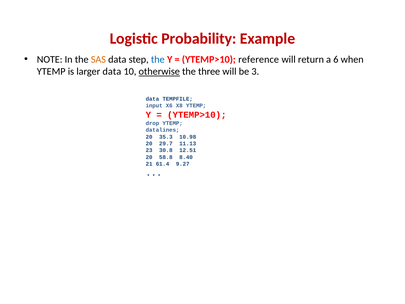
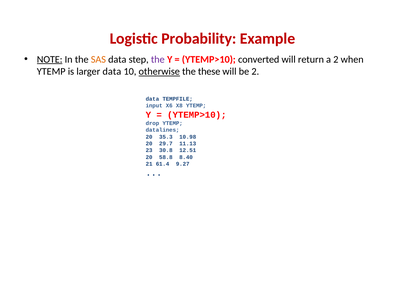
NOTE underline: none -> present
the at (158, 59) colour: blue -> purple
reference: reference -> converted
a 6: 6 -> 2
three: three -> these
be 3: 3 -> 2
